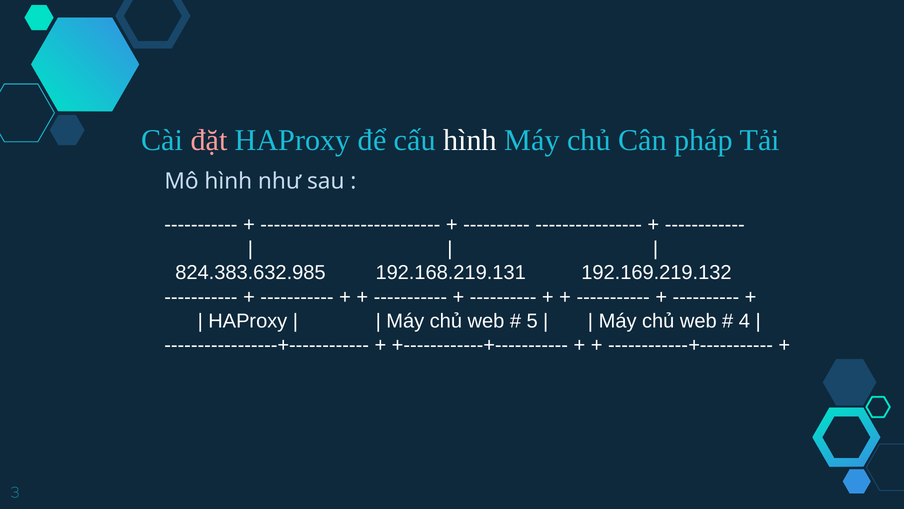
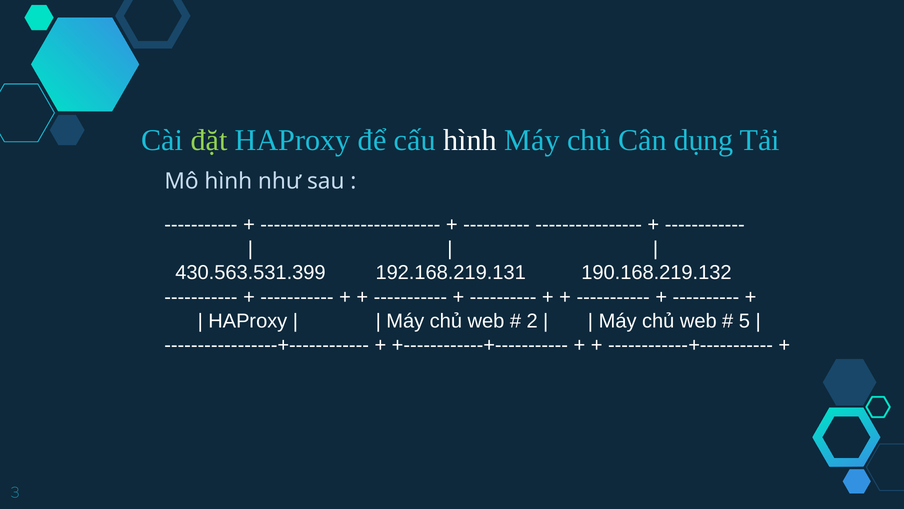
đặt colour: pink -> light green
pháp: pháp -> dụng
824.383.632.985: 824.383.632.985 -> 430.563.531.399
192.169.219.132: 192.169.219.132 -> 190.168.219.132
5: 5 -> 2
4: 4 -> 5
